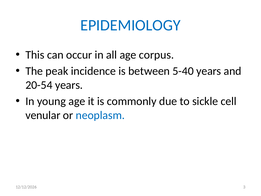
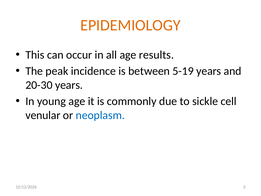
EPIDEMIOLOGY colour: blue -> orange
corpus: corpus -> results
5-40: 5-40 -> 5-19
20-54: 20-54 -> 20-30
